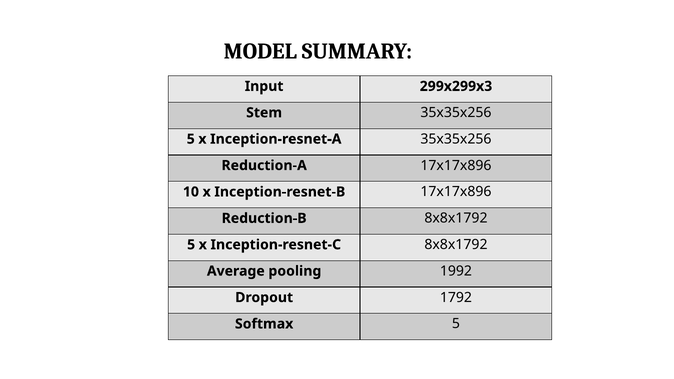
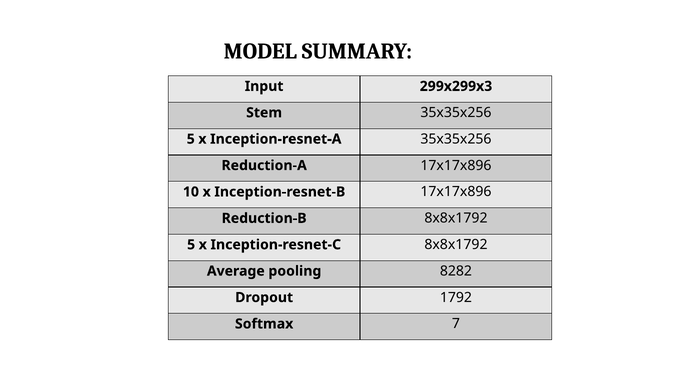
1992: 1992 -> 8282
Softmax 5: 5 -> 7
